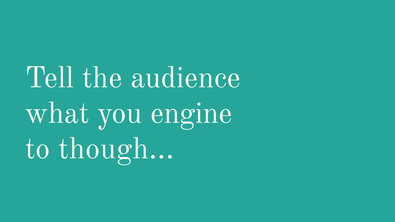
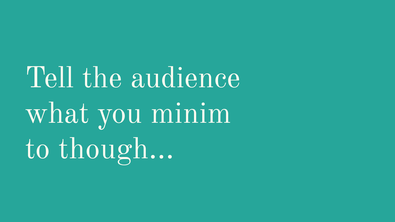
engine: engine -> minim
